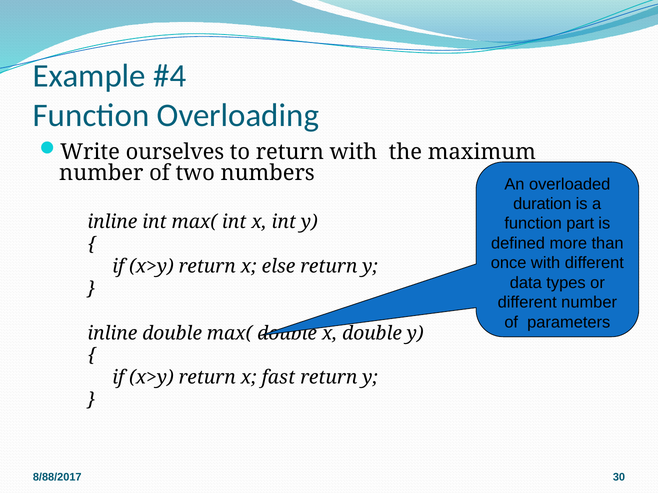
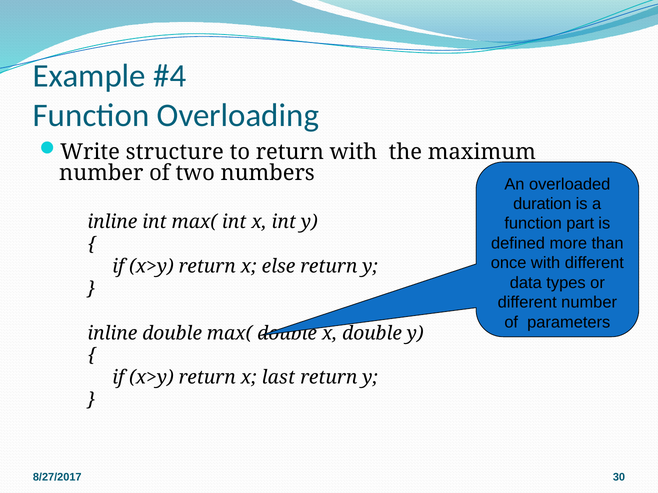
ourselves: ourselves -> structure
fast: fast -> last
8/88/2017: 8/88/2017 -> 8/27/2017
